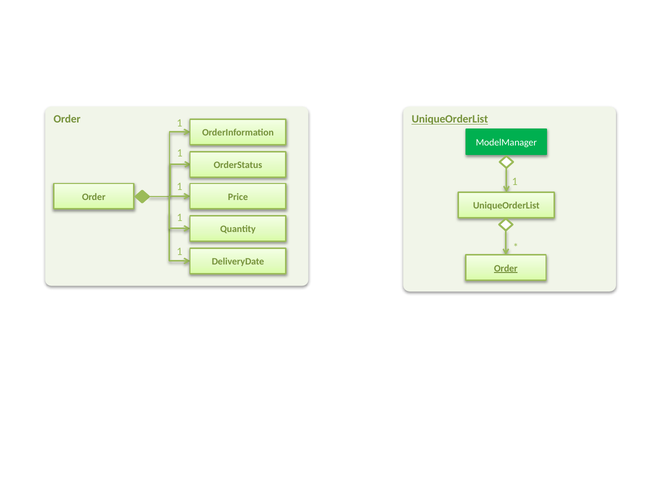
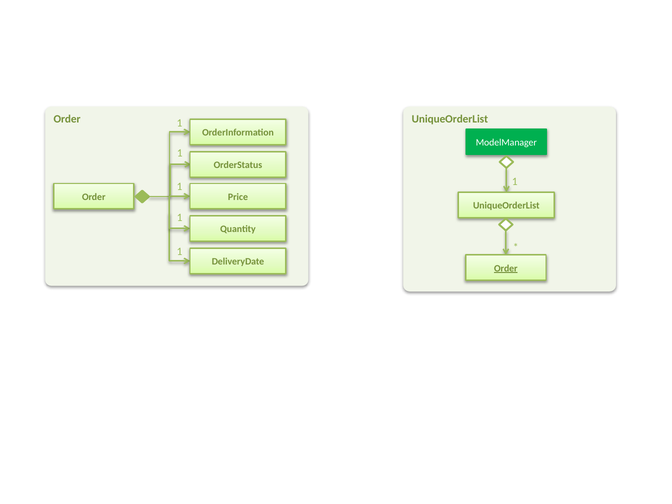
UniqueOrderList at (450, 119) underline: present -> none
